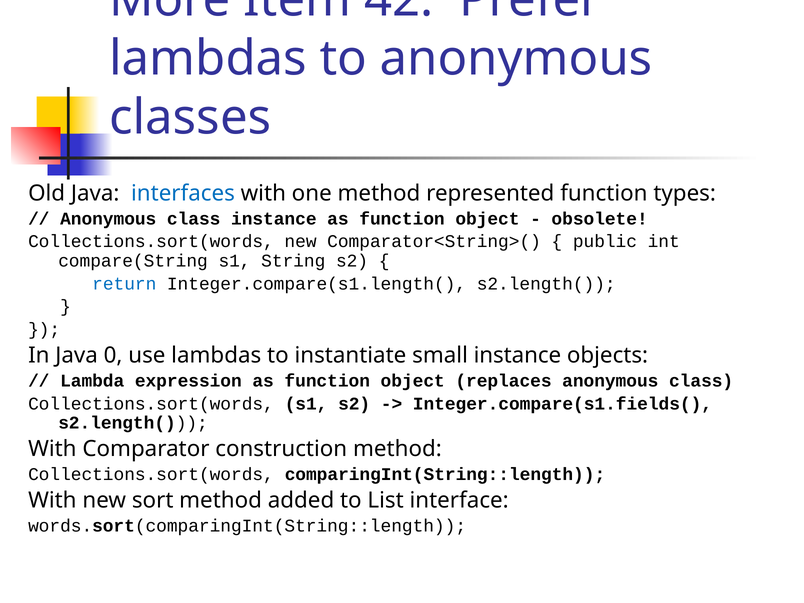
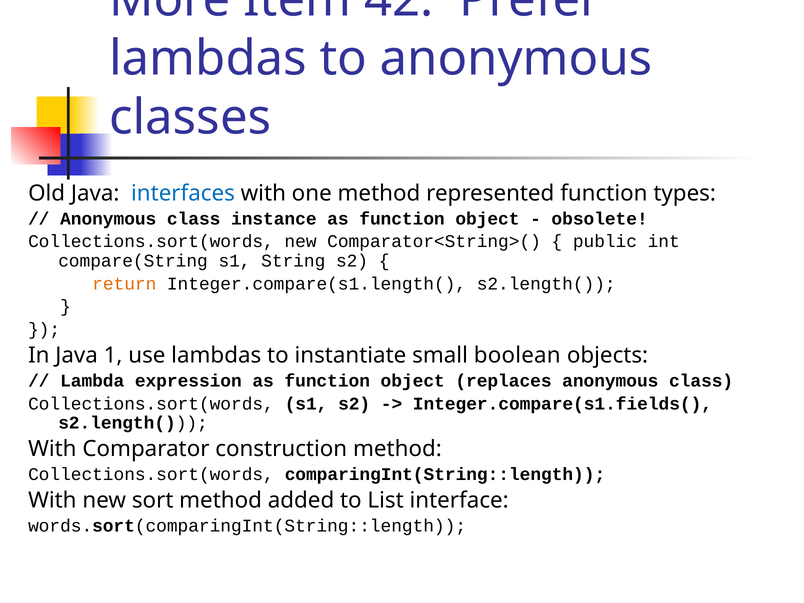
return colour: blue -> orange
0: 0 -> 1
small instance: instance -> boolean
